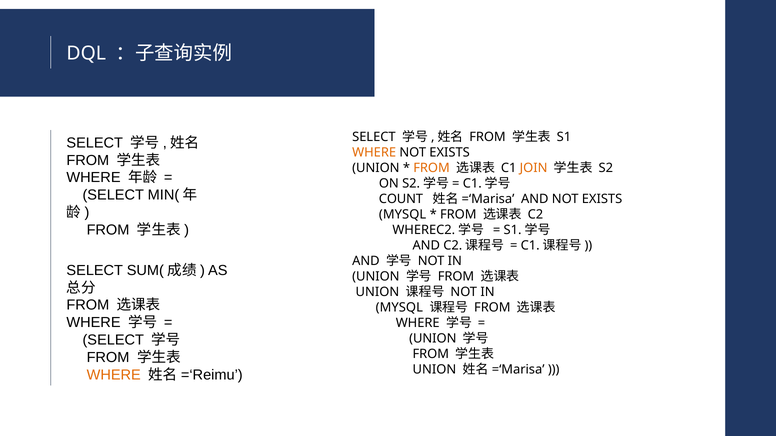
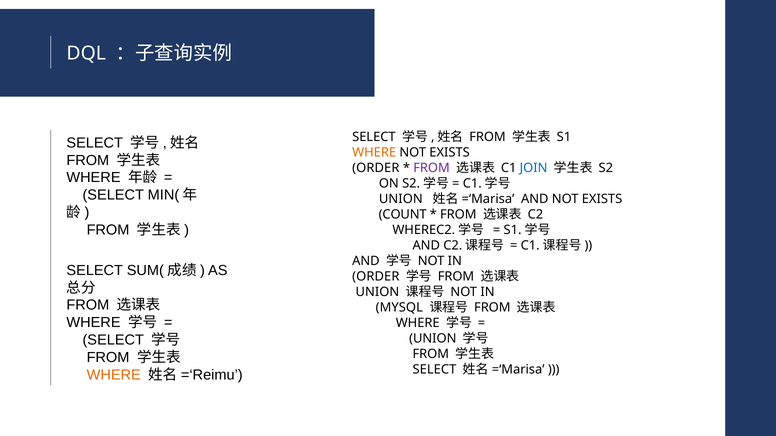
UNION at (376, 168): UNION -> ORDER
FROM at (432, 168) colour: orange -> purple
JOIN colour: orange -> blue
COUNT at (401, 199): COUNT -> UNION
MYSQL at (403, 215): MYSQL -> COUNT
UNION at (376, 277): UNION -> ORDER
UNION at (434, 370): UNION -> SELECT
